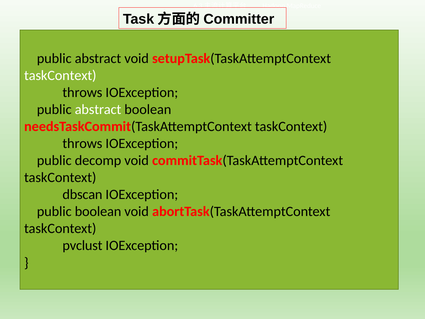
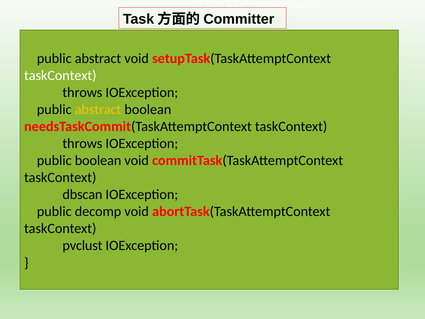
abstract at (98, 109) colour: white -> yellow
public decomp: decomp -> boolean
public boolean: boolean -> decomp
